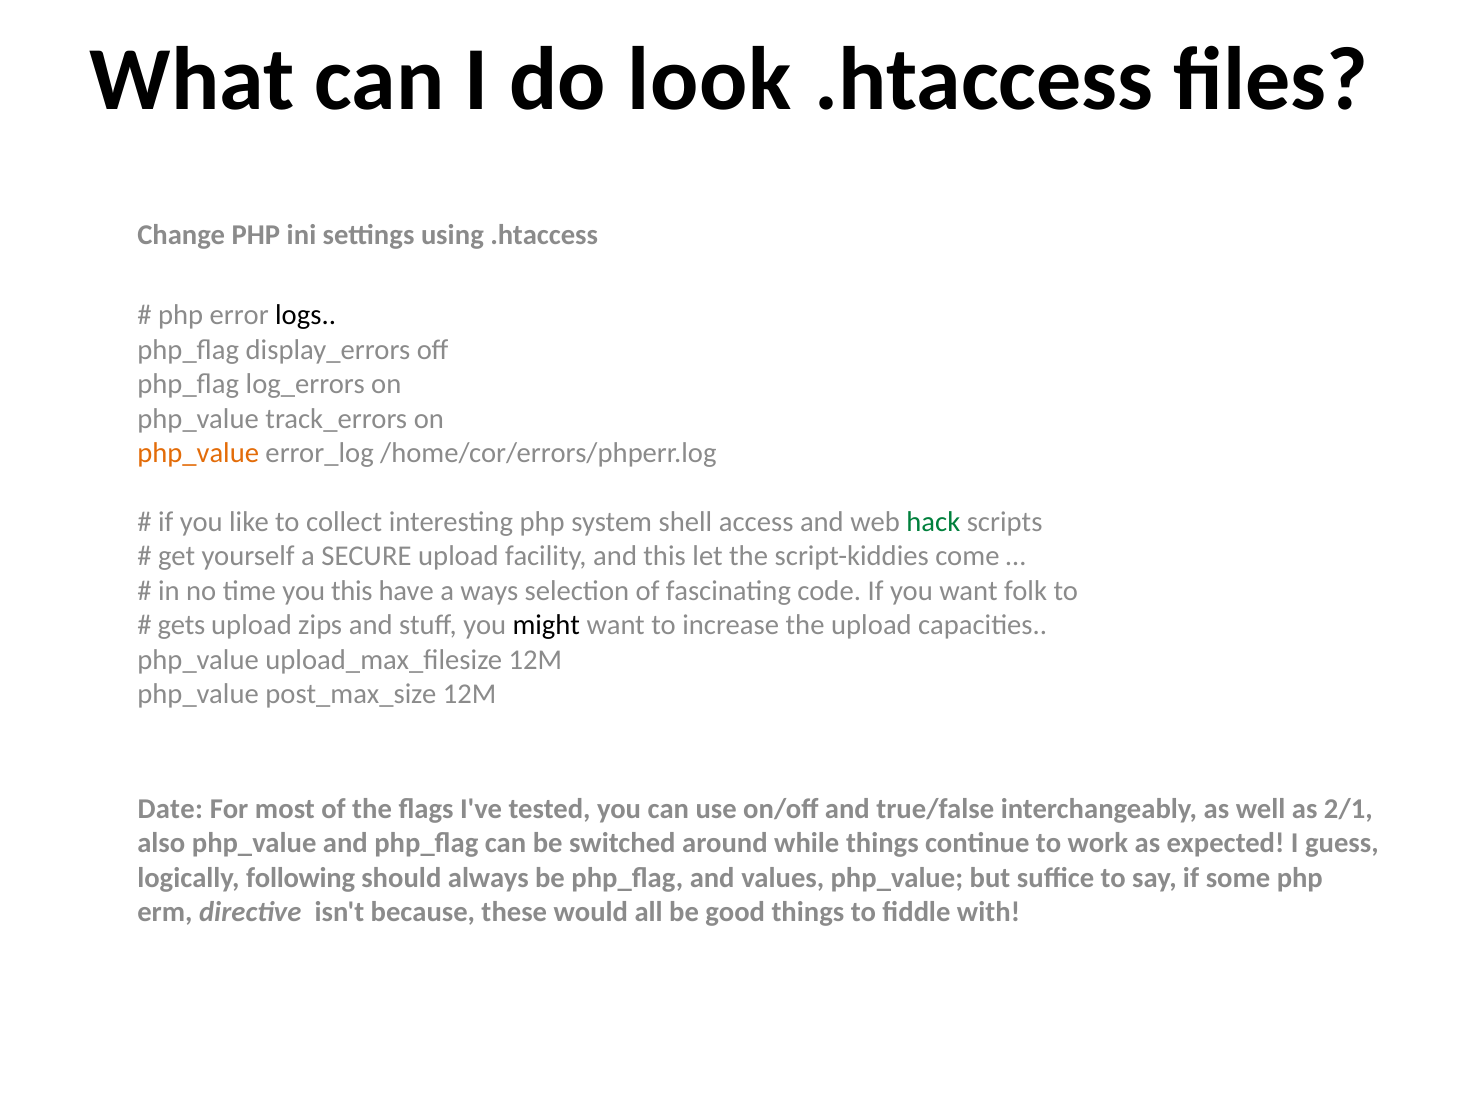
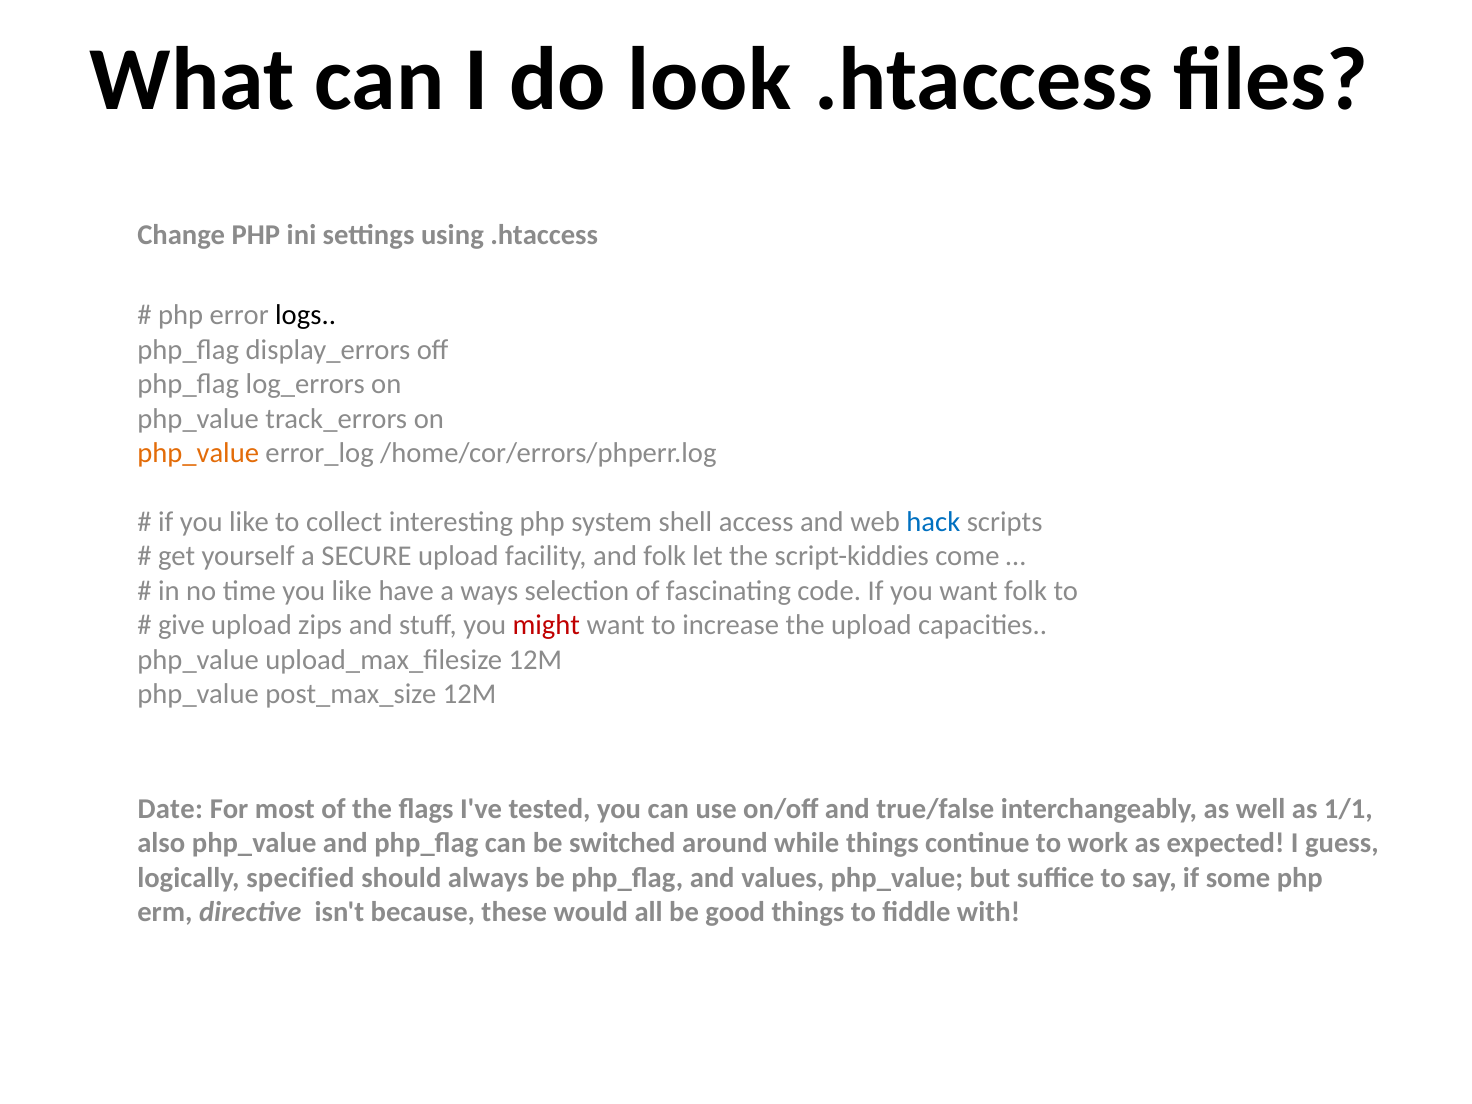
hack colour: green -> blue
and this: this -> folk
time you this: this -> like
gets: gets -> give
might colour: black -> red
2/1: 2/1 -> 1/1
following: following -> specified
